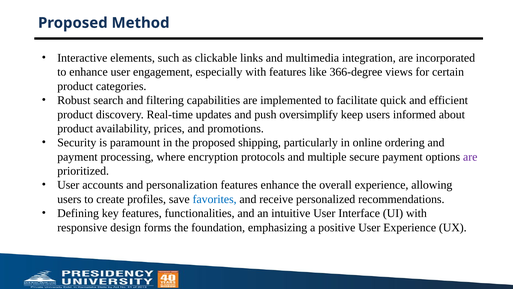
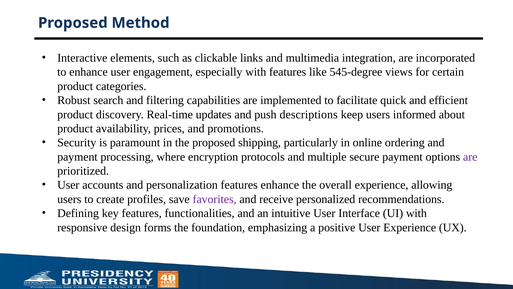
366-degree: 366-degree -> 545-degree
oversimplify: oversimplify -> descriptions
favorites colour: blue -> purple
